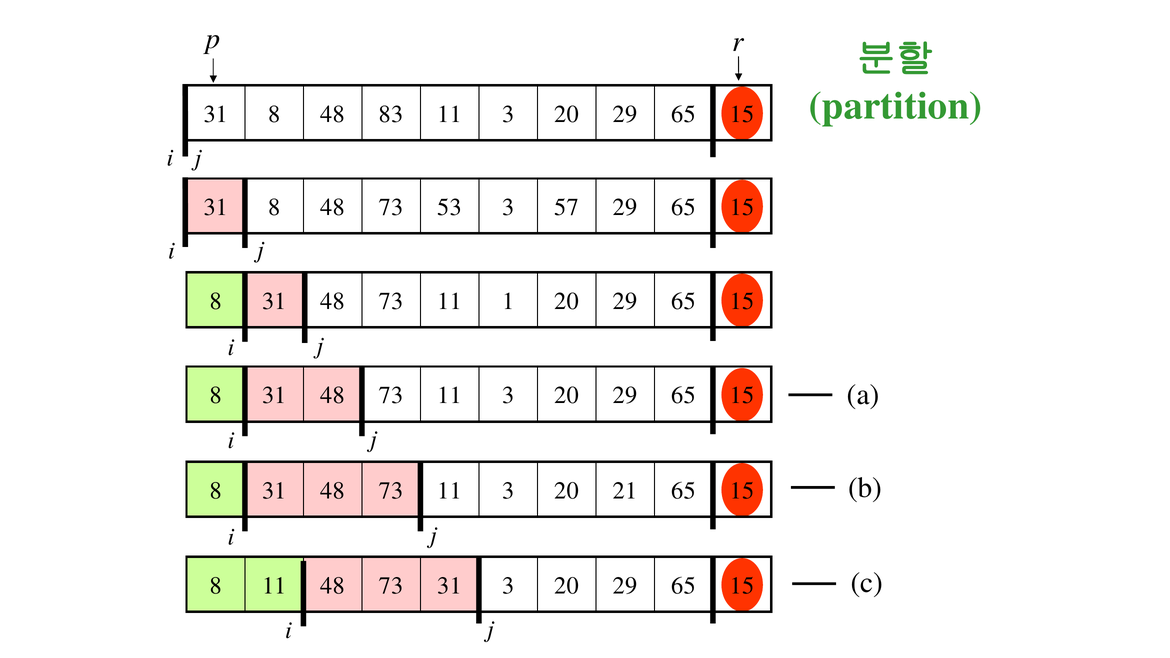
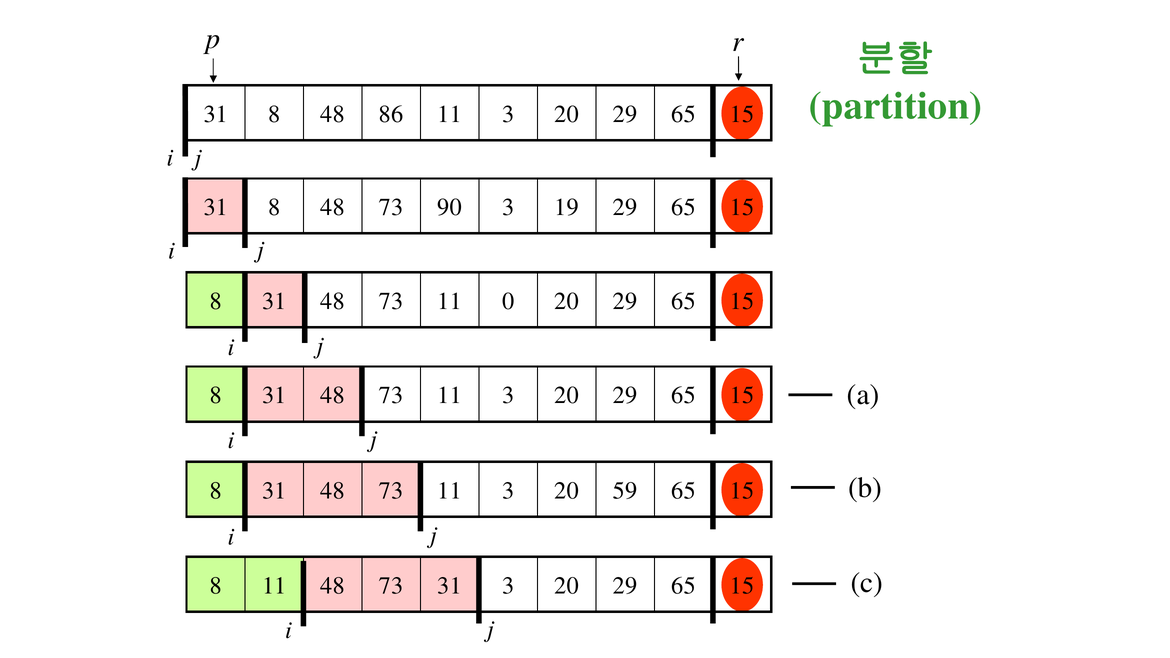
83: 83 -> 86
53: 53 -> 90
57: 57 -> 19
1: 1 -> 0
21: 21 -> 59
